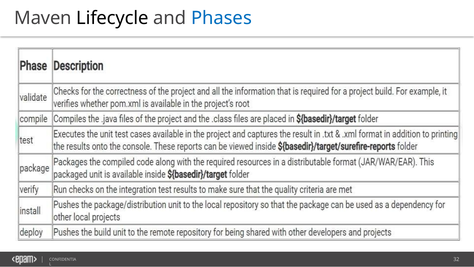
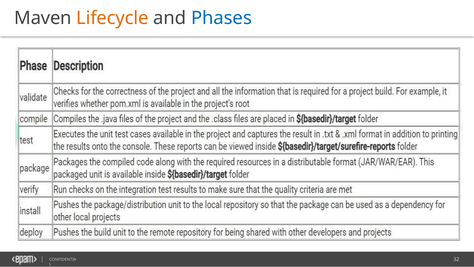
Lifecycle colour: black -> orange
